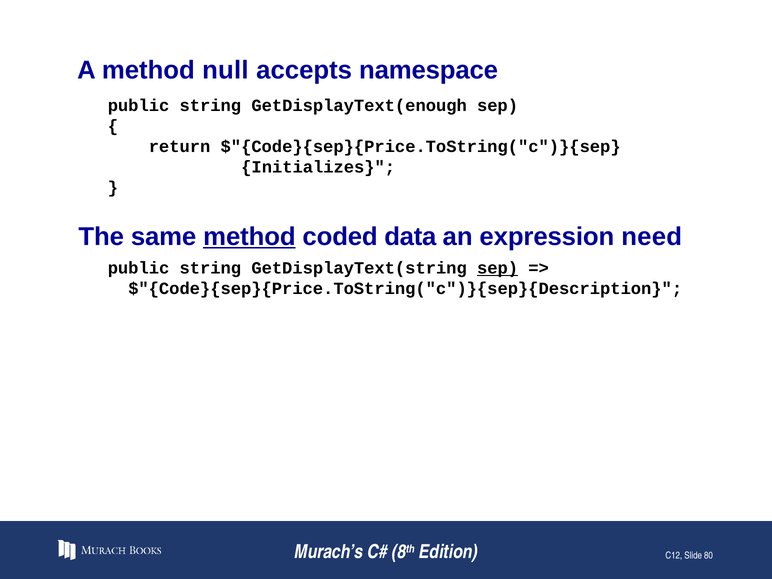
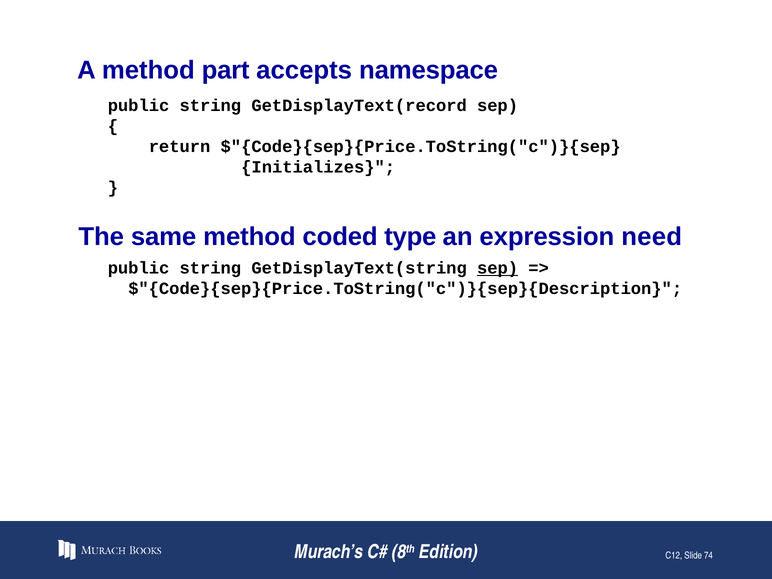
null: null -> part
GetDisplayText(enough: GetDisplayText(enough -> GetDisplayText(record
method at (249, 237) underline: present -> none
data: data -> type
80: 80 -> 74
